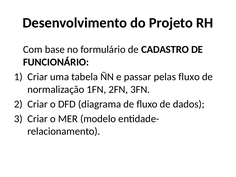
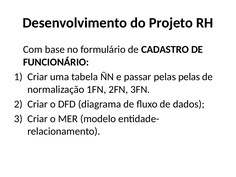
pelas fluxo: fluxo -> pelas
